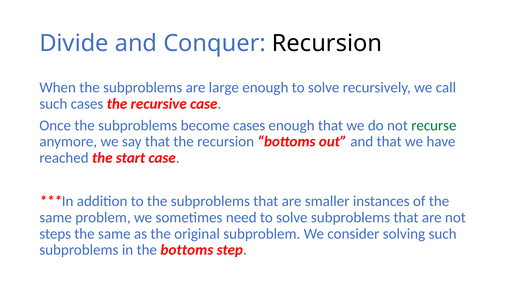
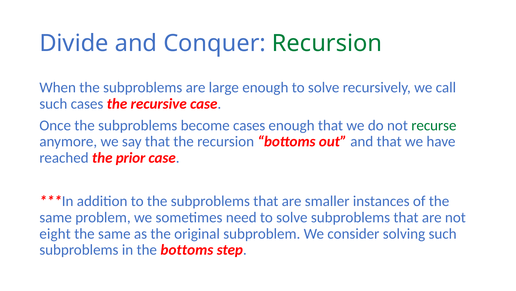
Recursion at (327, 43) colour: black -> green
start: start -> prior
steps: steps -> eight
